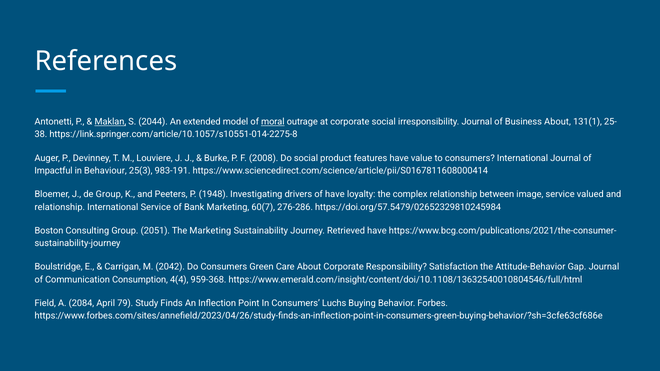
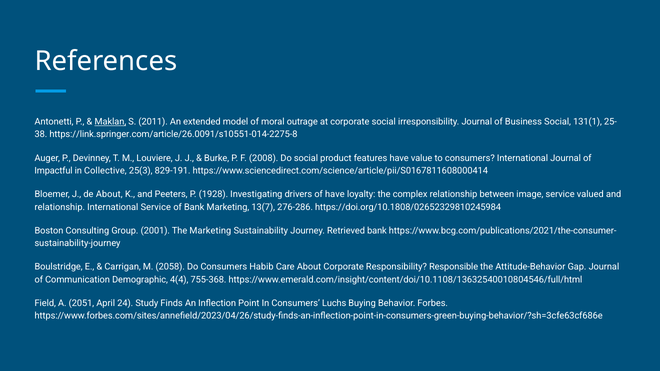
2044: 2044 -> 2011
moral underline: present -> none
Business About: About -> Social
https://link.springer.com/article/10.1057/s10551-014-2275-8: https://link.springer.com/article/10.1057/s10551-014-2275-8 -> https://link.springer.com/article/26.0091/s10551-014-2275-8
Behaviour: Behaviour -> Collective
983-191: 983-191 -> 829-191
de Group: Group -> About
1948: 1948 -> 1928
60(7: 60(7 -> 13(7
https://doi.org/57.5479/02652329810245984: https://doi.org/57.5479/02652329810245984 -> https://doi.org/10.1808/02652329810245984
2051: 2051 -> 2001
Retrieved have: have -> bank
2042: 2042 -> 2058
Green: Green -> Habib
Satisfaction: Satisfaction -> Responsible
Consumption: Consumption -> Demographic
959-368: 959-368 -> 755-368
2084: 2084 -> 2051
79: 79 -> 24
